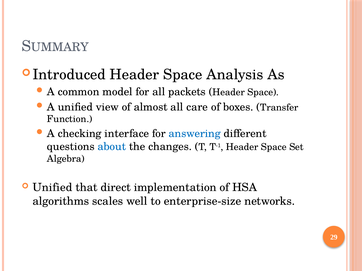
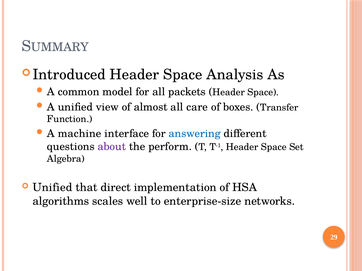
checking: checking -> machine
about colour: blue -> purple
changes: changes -> perform
